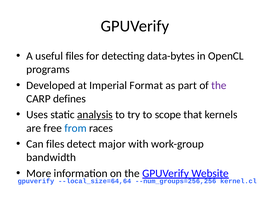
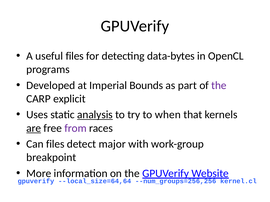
Format: Format -> Bounds
defines: defines -> explicit
scope: scope -> when
are underline: none -> present
from colour: blue -> purple
bandwidth: bandwidth -> breakpoint
